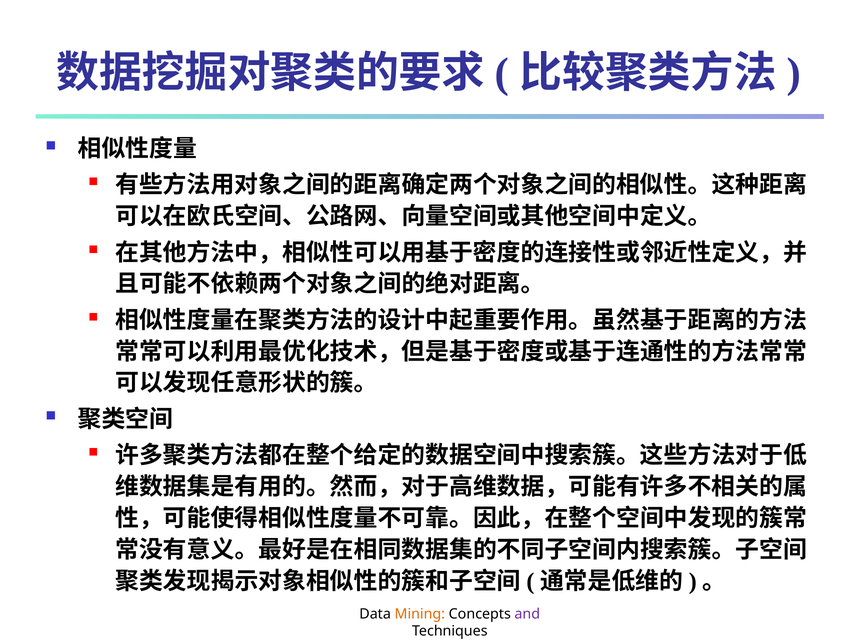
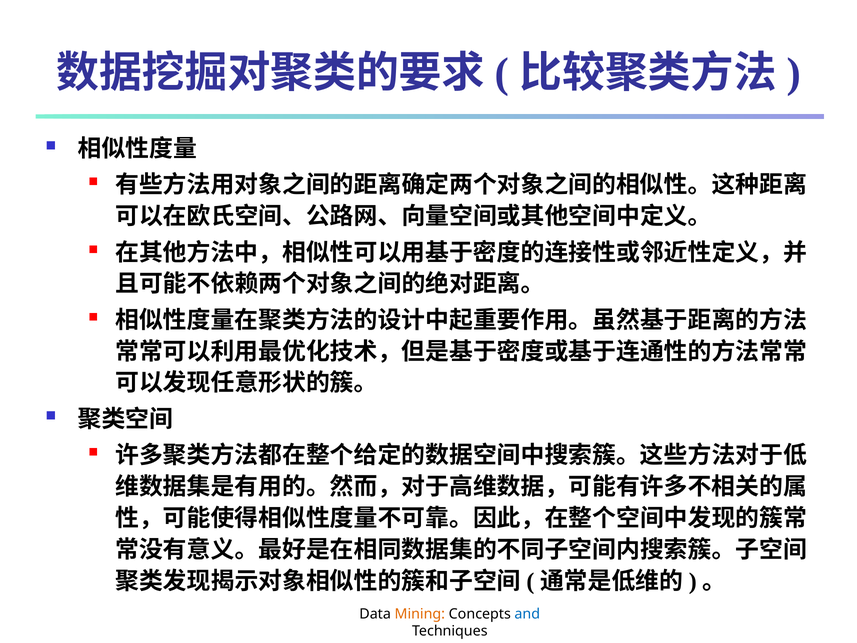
and colour: purple -> blue
